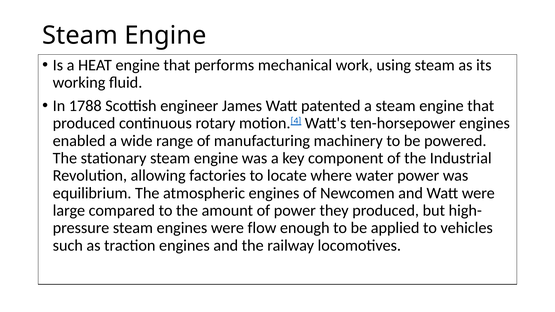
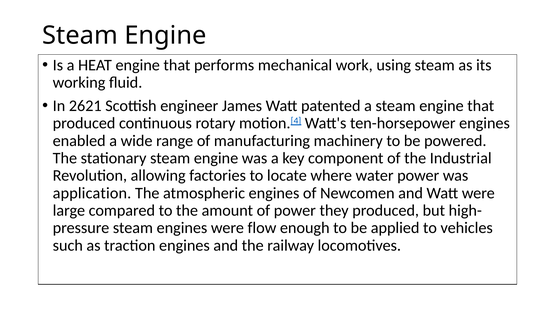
1788: 1788 -> 2621
equilibrium: equilibrium -> application
